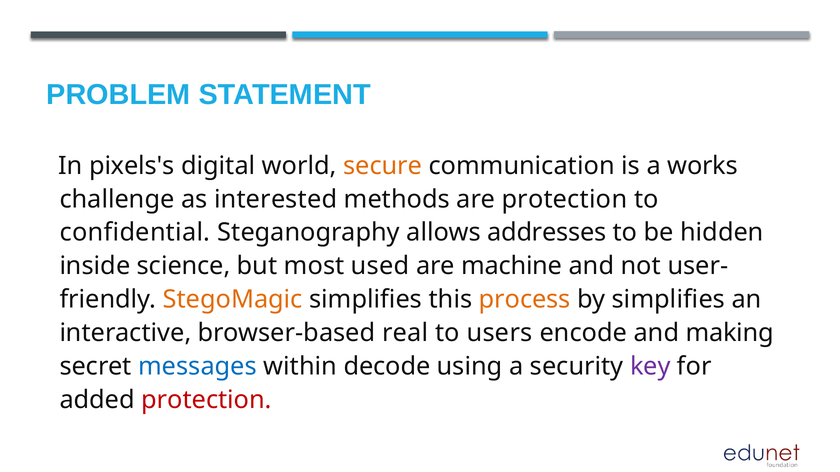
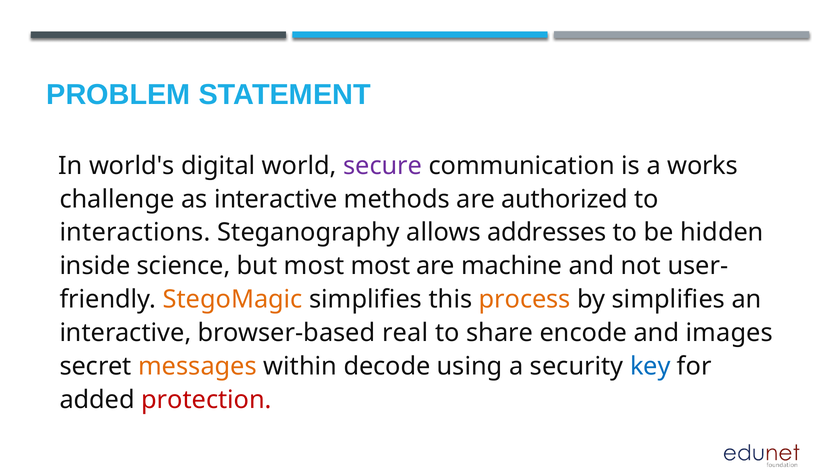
pixels's: pixels's -> world's
secure colour: orange -> purple
as interested: interested -> interactive
are protection: protection -> authorized
confidential: confidential -> interactions
most used: used -> most
users: users -> share
making: making -> images
messages colour: blue -> orange
key colour: purple -> blue
